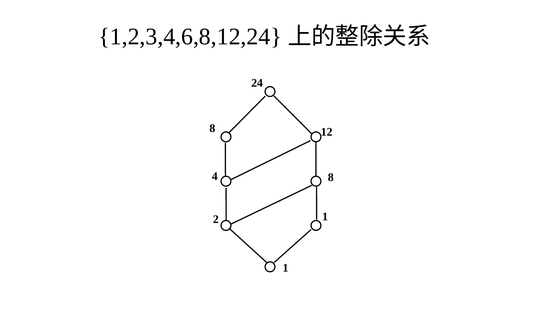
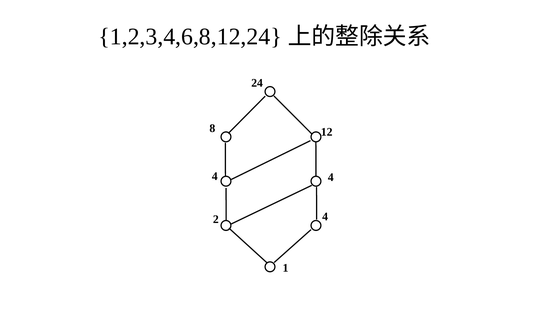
4 8: 8 -> 4
2 1: 1 -> 4
